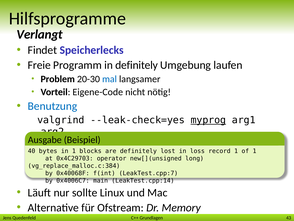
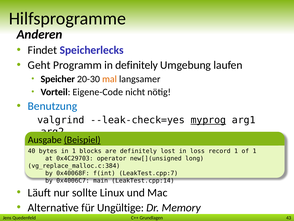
Verlangt: Verlangt -> Anderen
Freie: Freie -> Geht
Problem: Problem -> Speicher
mal colour: blue -> orange
Beispiel underline: none -> present
Ofstream: Ofstream -> Ungültige
